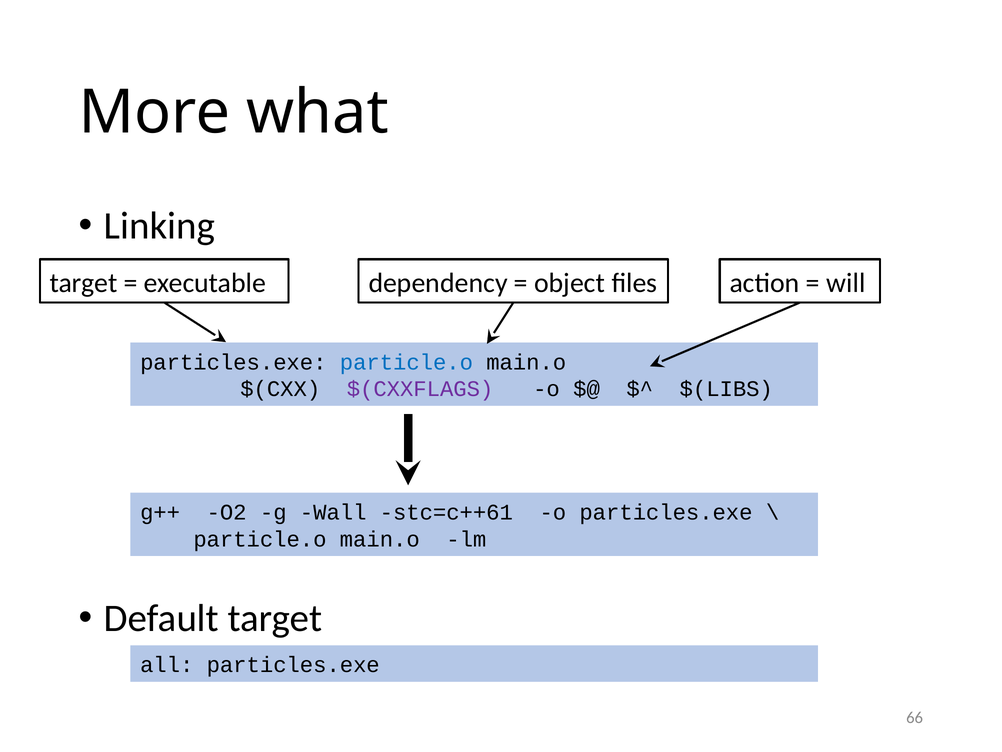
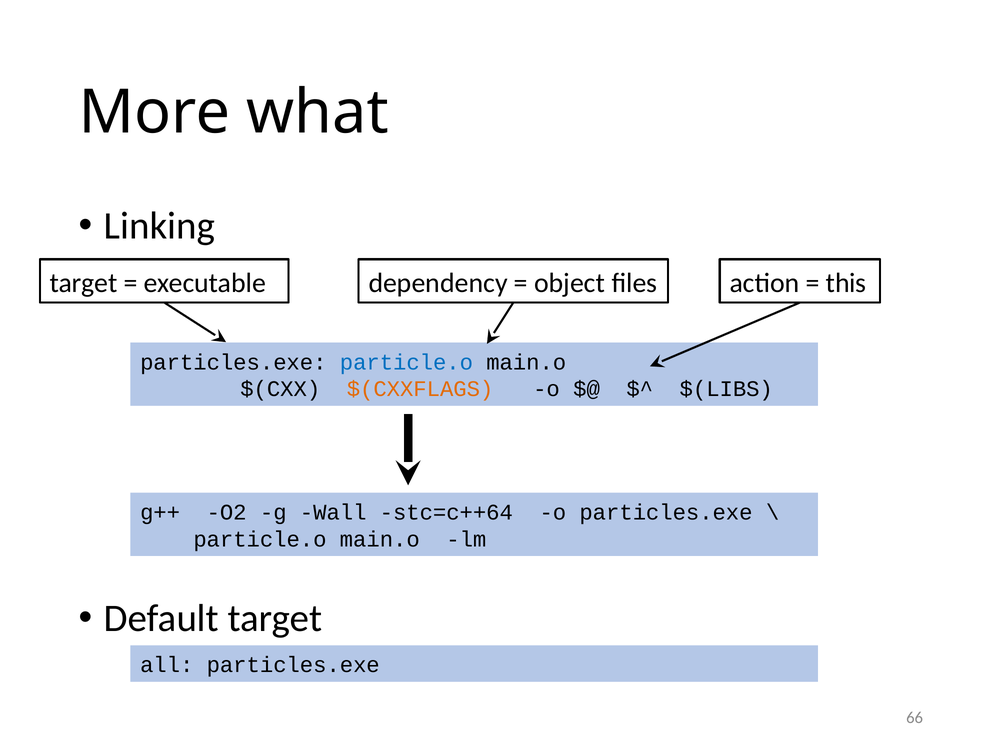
will: will -> this
$(CXXFLAGS colour: purple -> orange
stc=c++61: stc=c++61 -> stc=c++64
